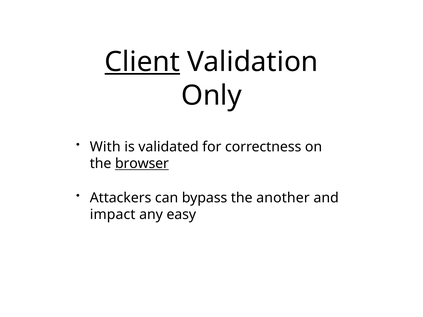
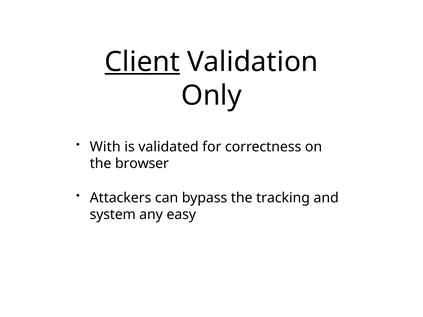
browser underline: present -> none
another: another -> tracking
impact: impact -> system
